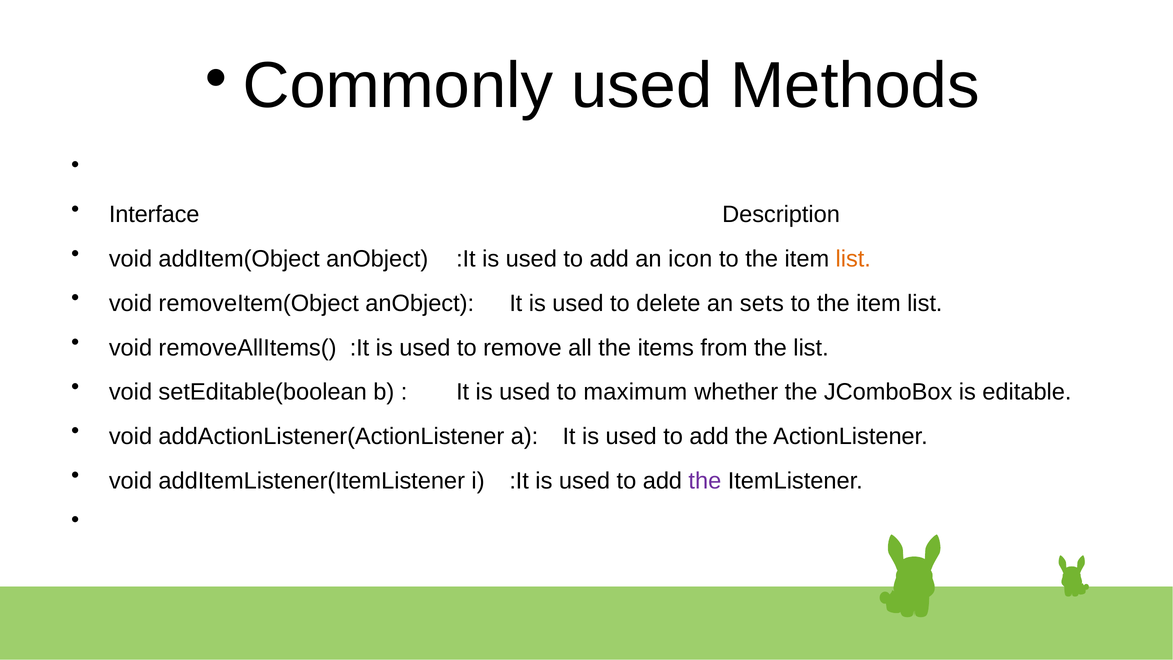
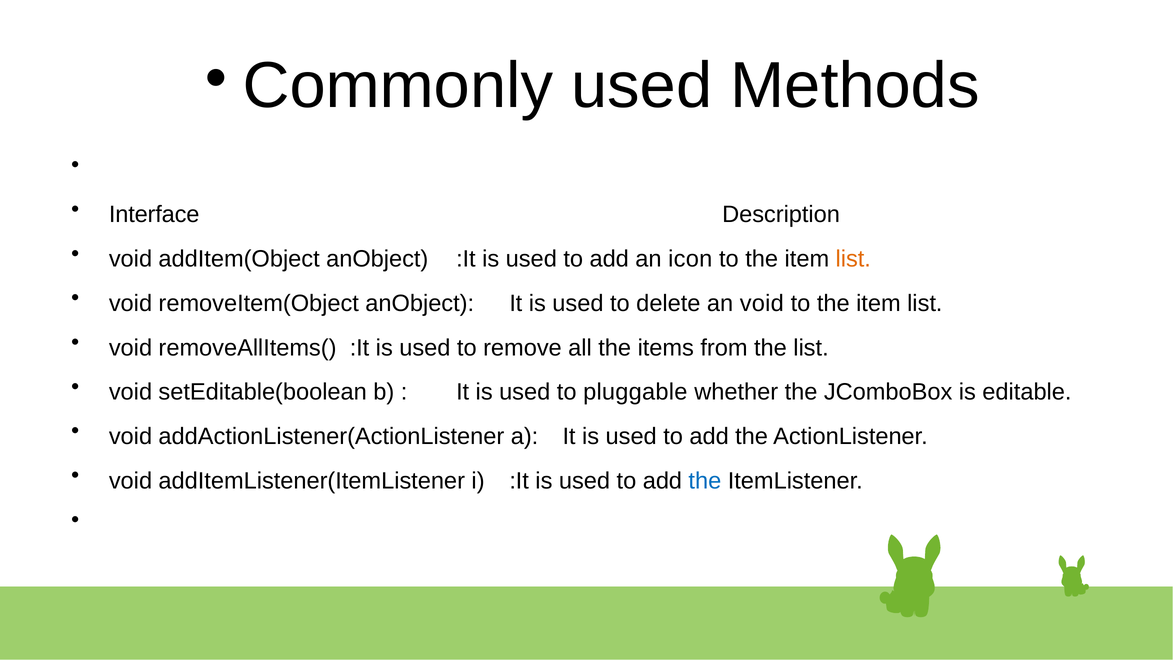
an sets: sets -> void
maximum: maximum -> pluggable
the at (705, 481) colour: purple -> blue
